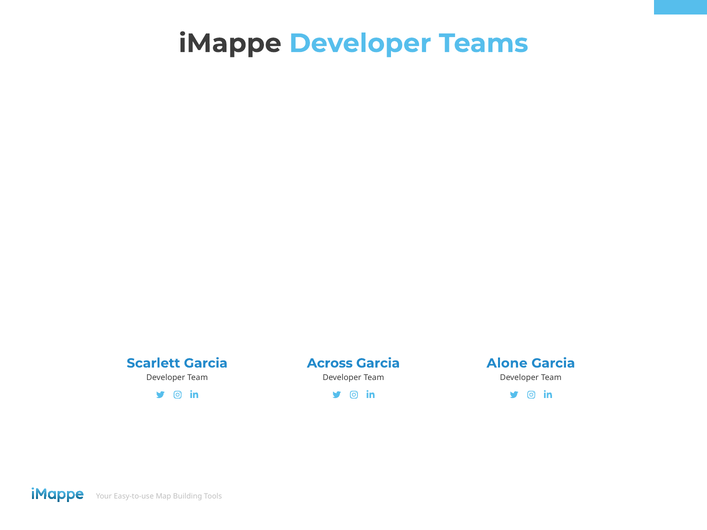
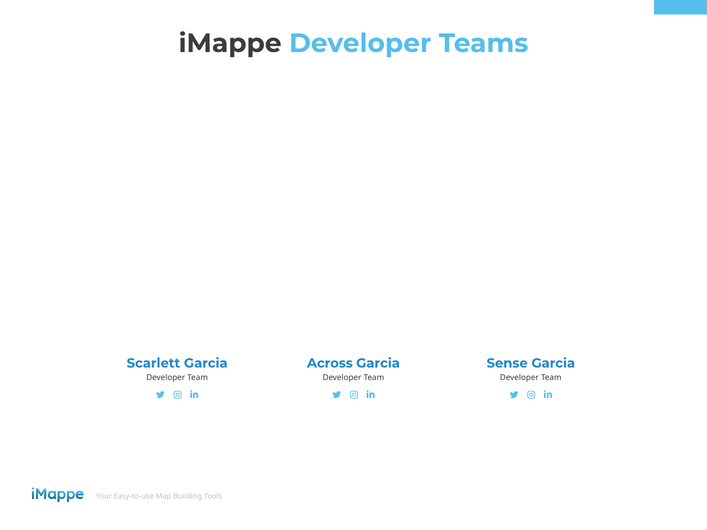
Alone: Alone -> Sense
